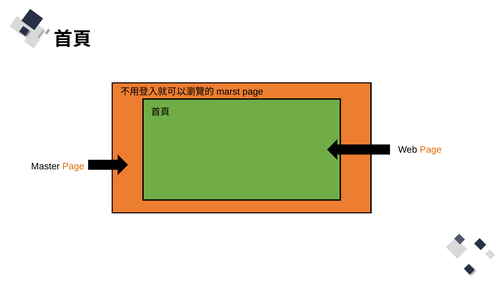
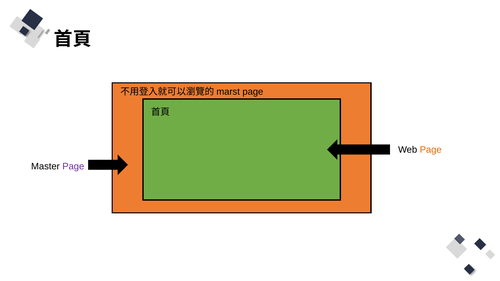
Page at (73, 167) colour: orange -> purple
